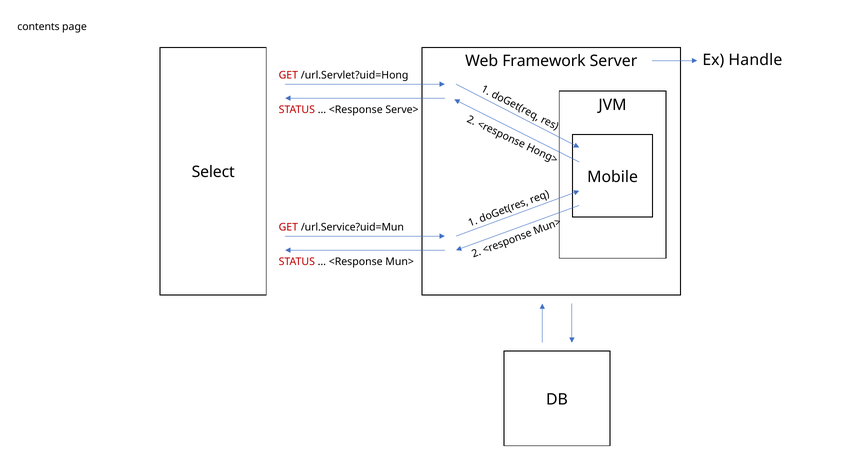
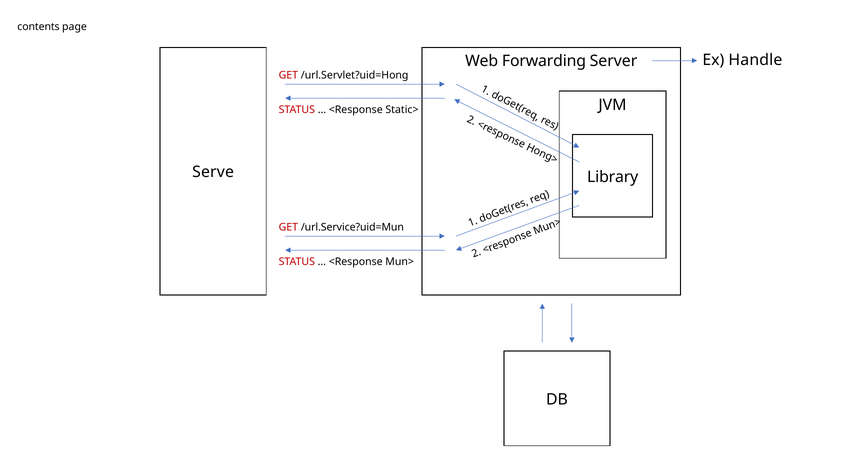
Framework: Framework -> Forwarding
Serve>: Serve> -> Static>
Select: Select -> Serve
Mobile: Mobile -> Library
